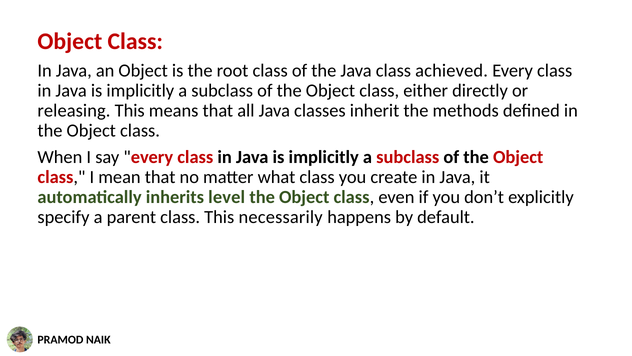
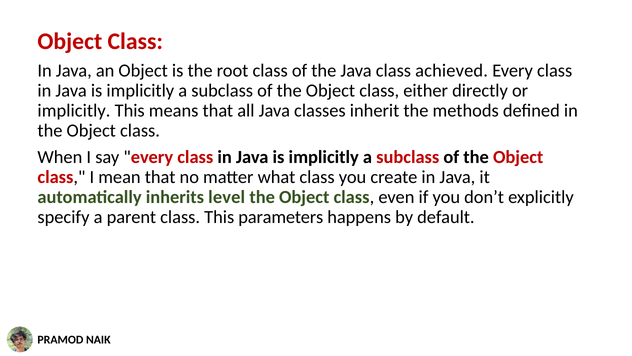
releasing at (74, 111): releasing -> implicitly
necessarily: necessarily -> parameters
